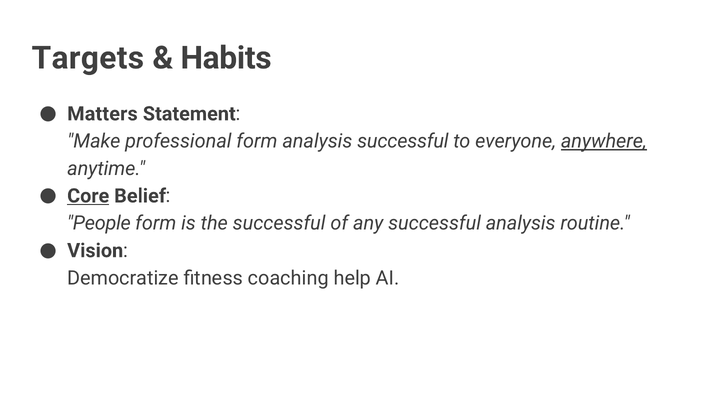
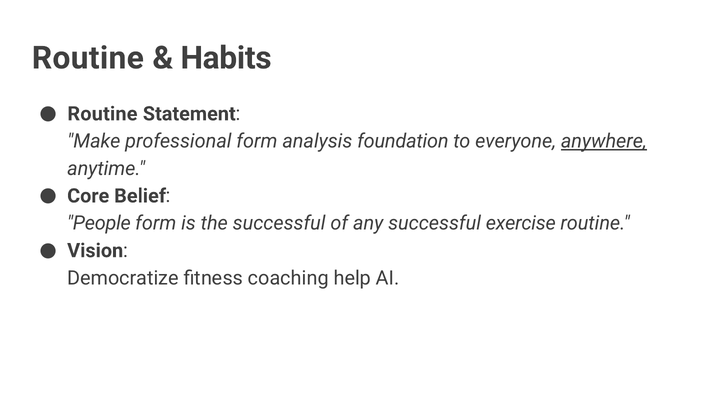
Targets at (88, 58): Targets -> Routine
Matters at (102, 114): Matters -> Routine
analysis successful: successful -> foundation
Core underline: present -> none
successful analysis: analysis -> exercise
